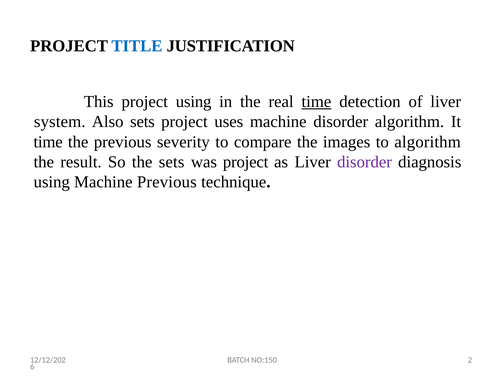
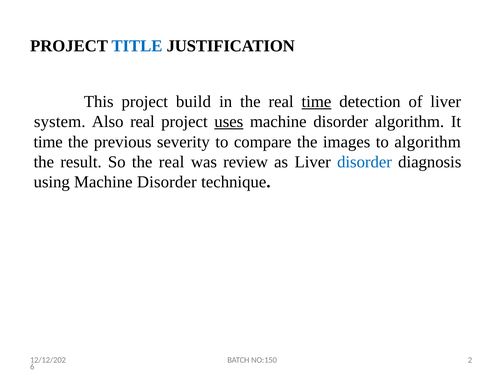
project using: using -> build
Also sets: sets -> real
uses underline: none -> present
So the sets: sets -> real
was project: project -> review
disorder at (364, 162) colour: purple -> blue
using Machine Previous: Previous -> Disorder
